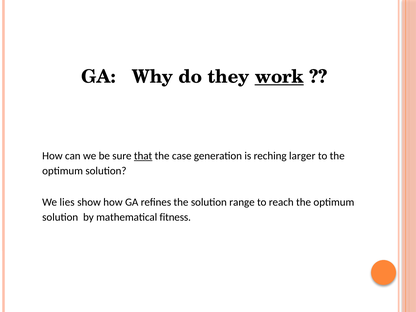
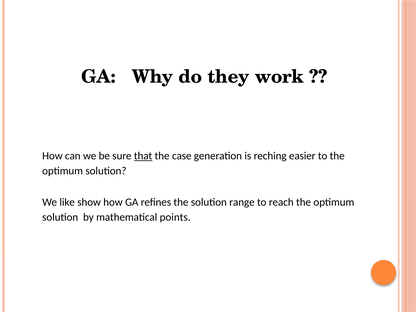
work underline: present -> none
larger: larger -> easier
lies: lies -> like
fitness: fitness -> points
